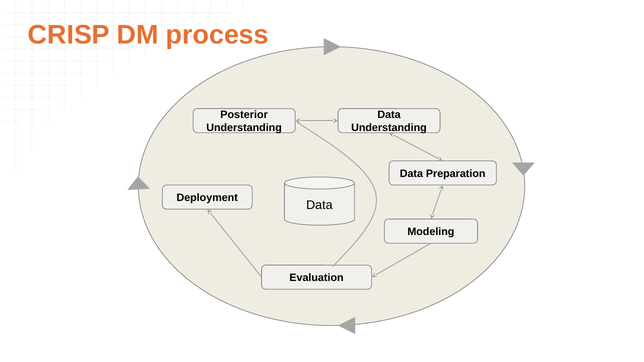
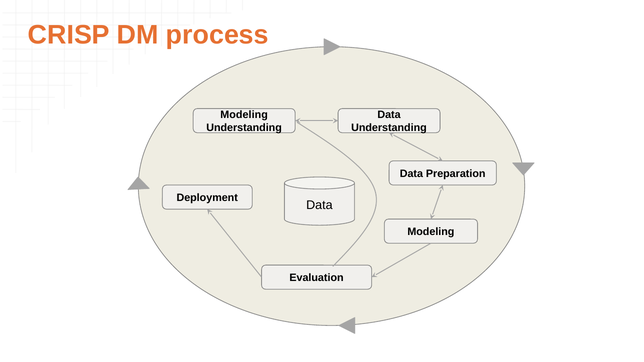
Posterior at (244, 115): Posterior -> Modeling
